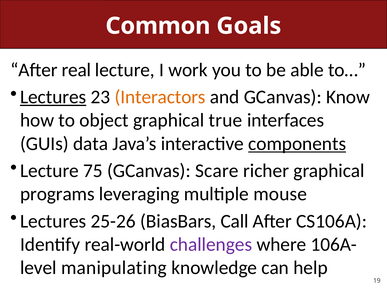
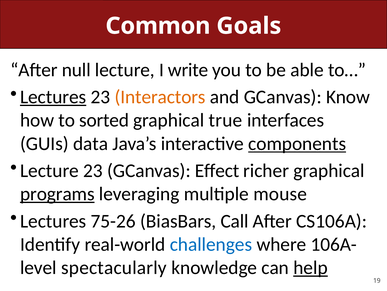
real: real -> null
work: work -> write
object: object -> sorted
Lecture 75: 75 -> 23
Scare: Scare -> Effect
programs underline: none -> present
25-26: 25-26 -> 75-26
challenges colour: purple -> blue
manipulating: manipulating -> spectacularly
help underline: none -> present
